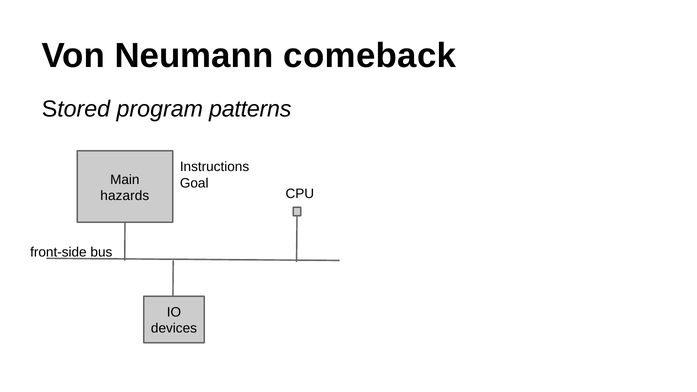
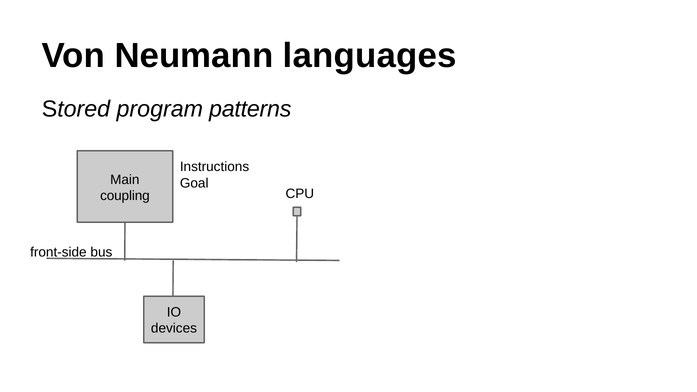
comeback: comeback -> languages
hazards: hazards -> coupling
